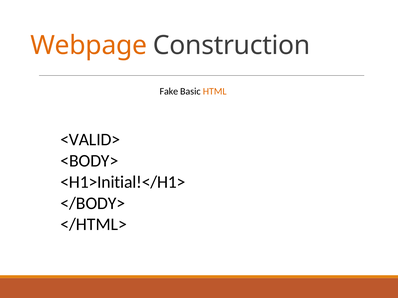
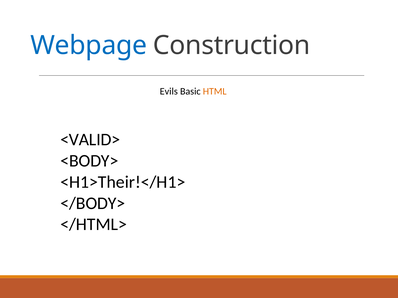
Webpage colour: orange -> blue
Fake: Fake -> Evils
<H1>Initial!</H1>: <H1>Initial!</H1> -> <H1>Their!</H1>
